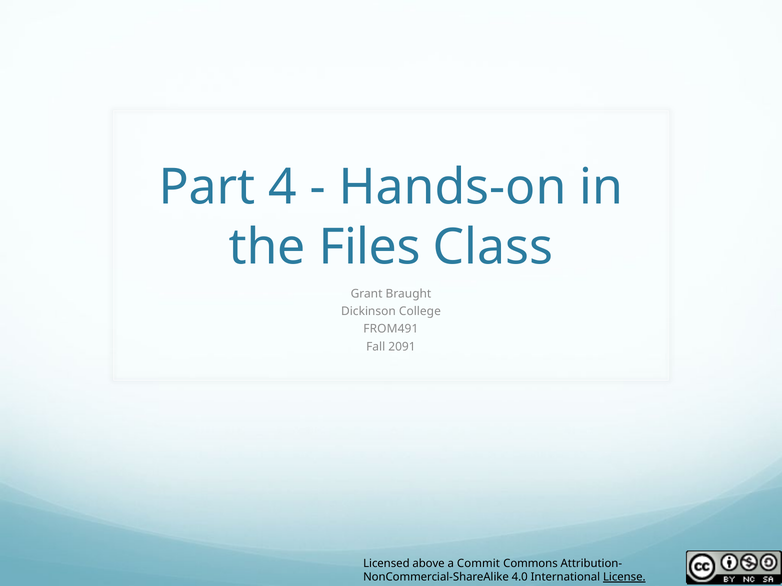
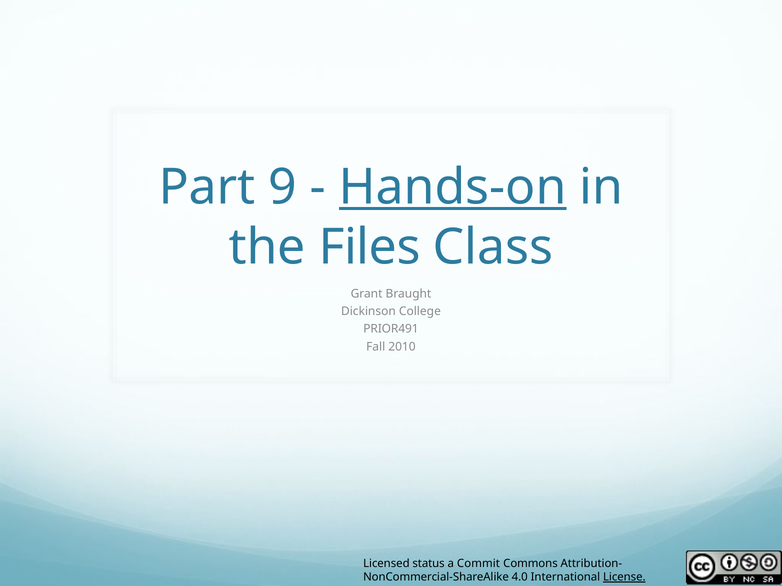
4: 4 -> 9
Hands-on underline: none -> present
FROM491: FROM491 -> PRIOR491
2091: 2091 -> 2010
above: above -> status
